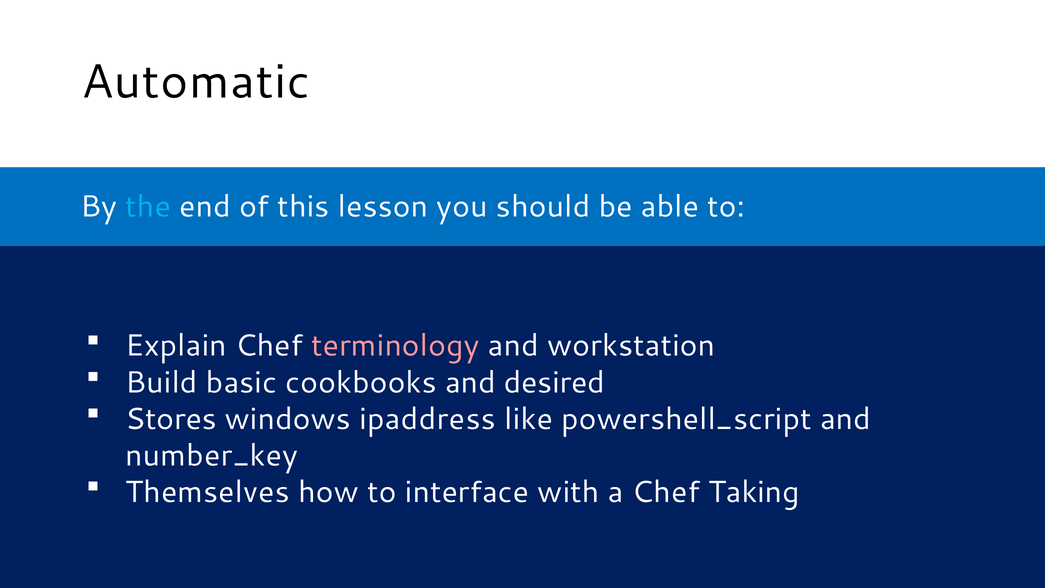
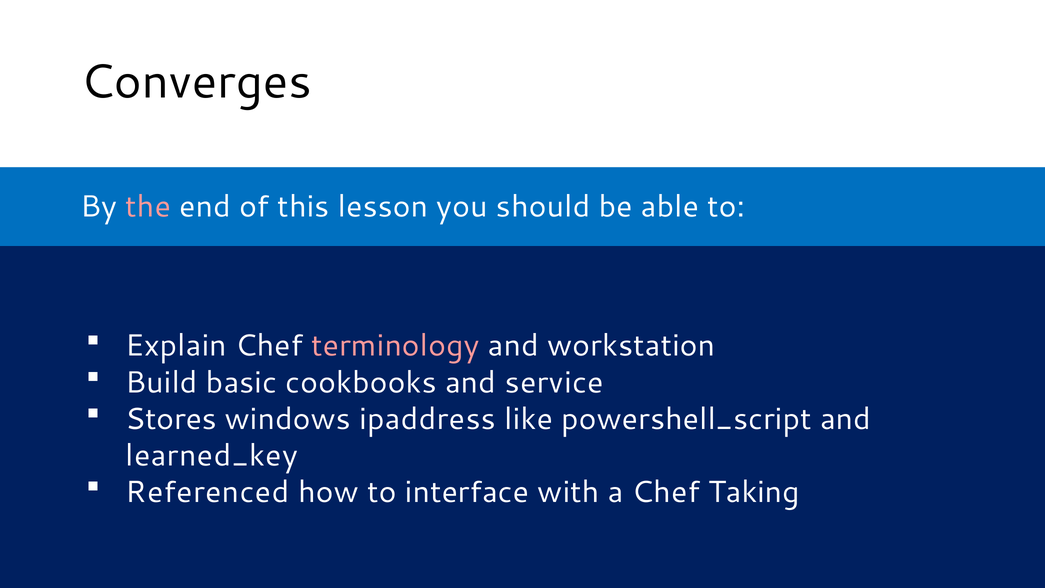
Automatic: Automatic -> Converges
the colour: light blue -> pink
desired: desired -> service
number_key: number_key -> learned_key
Themselves: Themselves -> Referenced
